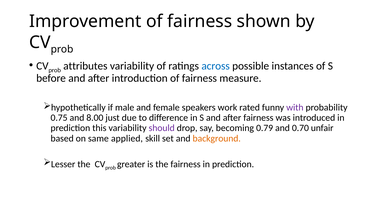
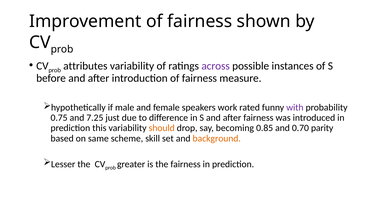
across colour: blue -> purple
8.00: 8.00 -> 7.25
should colour: purple -> orange
0.79: 0.79 -> 0.85
unfair: unfair -> parity
applied: applied -> scheme
